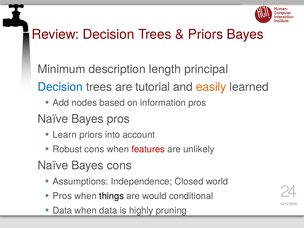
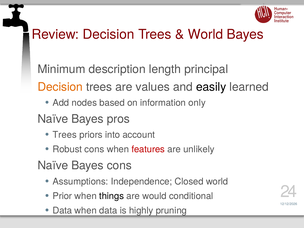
Priors at (206, 35): Priors -> World
Decision at (60, 87) colour: blue -> orange
tutorial: tutorial -> values
easily colour: orange -> black
information pros: pros -> only
Learn at (65, 135): Learn -> Trees
Pros at (62, 196): Pros -> Prior
